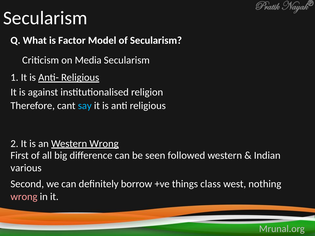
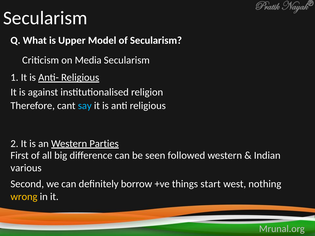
Factor: Factor -> Upper
Western Wrong: Wrong -> Parties
class: class -> start
wrong at (24, 197) colour: pink -> yellow
